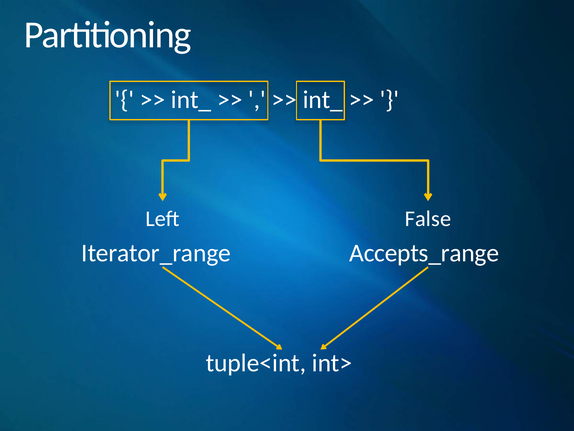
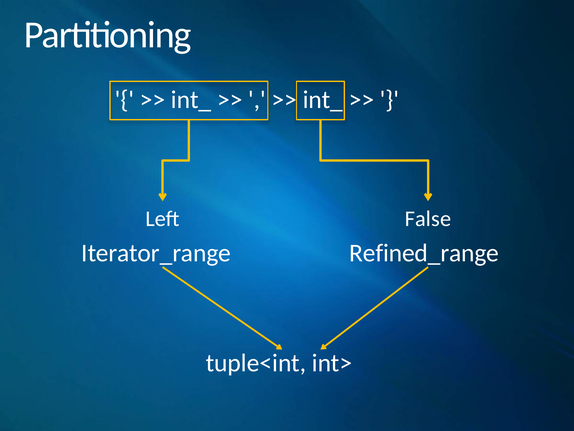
Accepts_range: Accepts_range -> Refined_range
